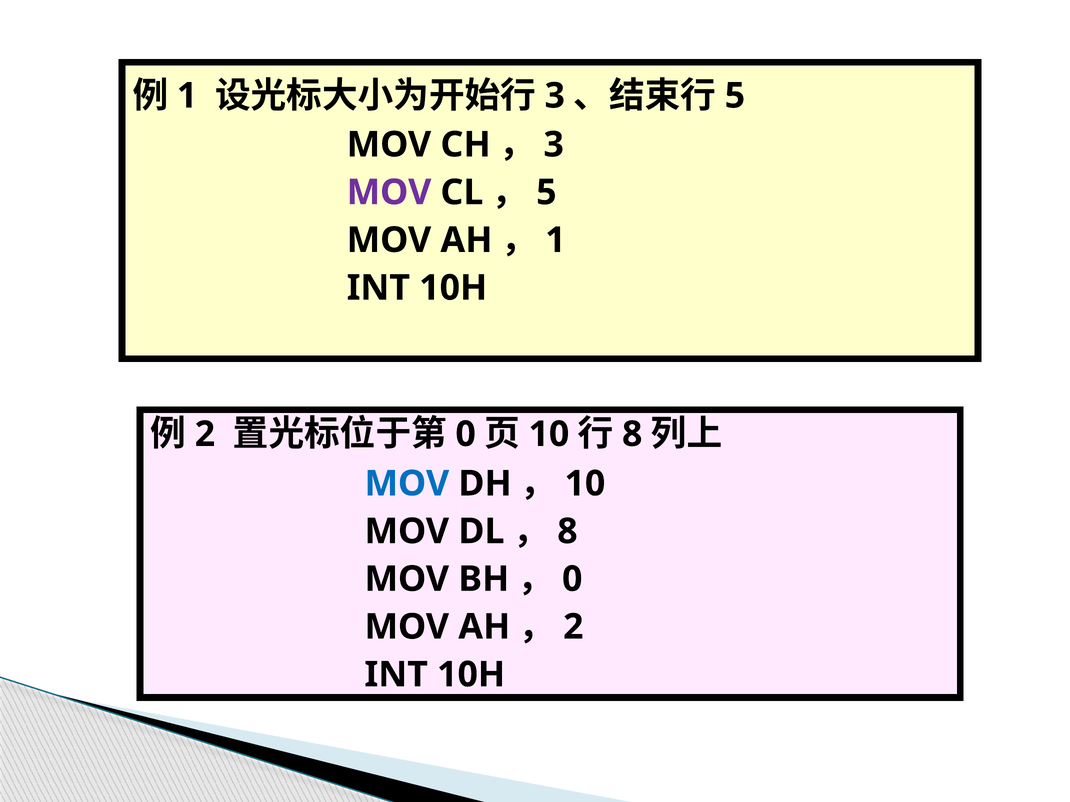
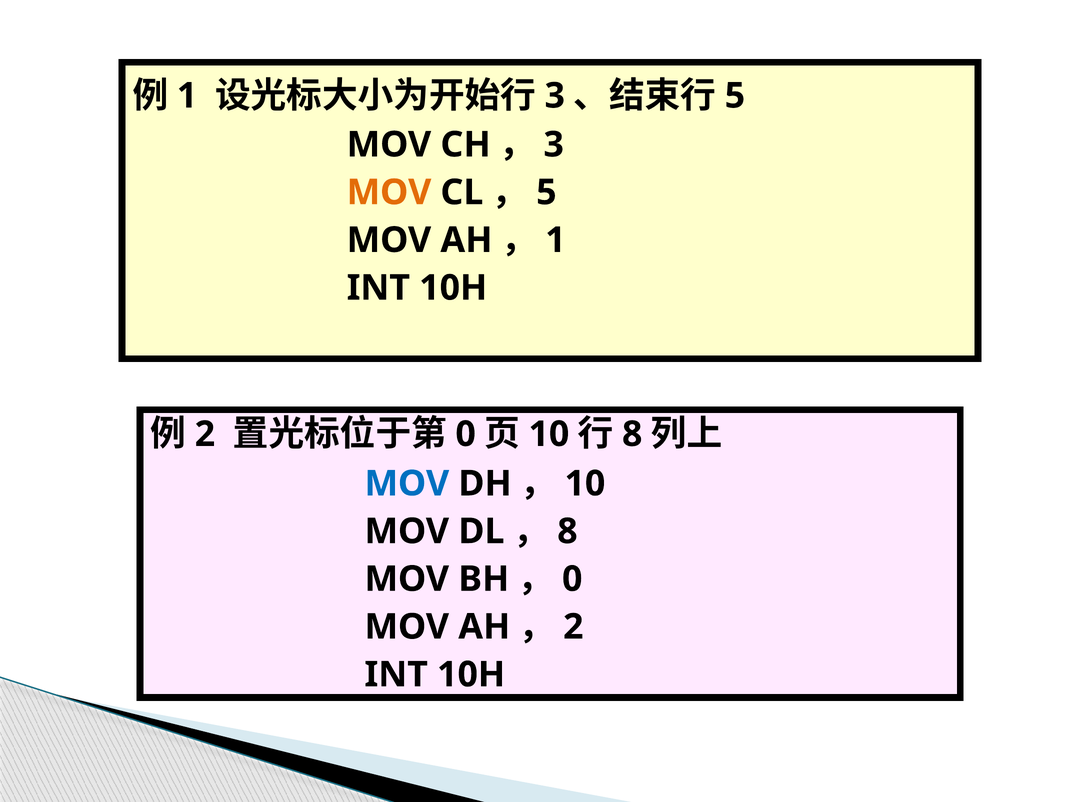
MOV at (389, 193) colour: purple -> orange
